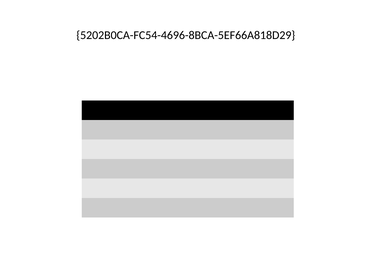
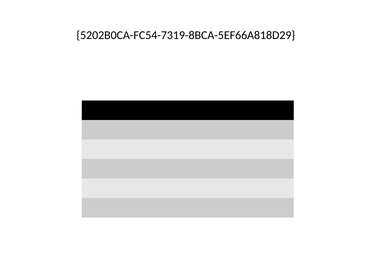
5202B0CA-FC54-4696-8BCA-5EF66A818D29: 5202B0CA-FC54-4696-8BCA-5EF66A818D29 -> 5202B0CA-FC54-7319-8BCA-5EF66A818D29
